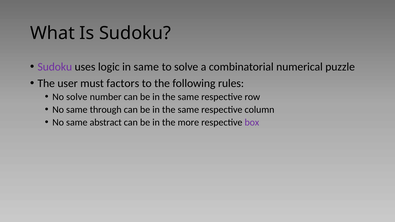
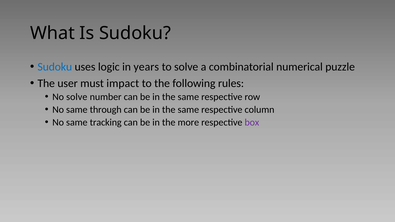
Sudoku at (55, 67) colour: purple -> blue
in same: same -> years
factors: factors -> impact
abstract: abstract -> tracking
